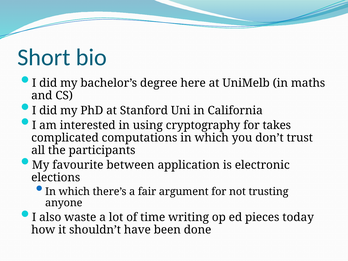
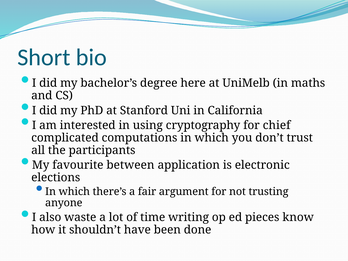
takes: takes -> chief
today: today -> know
